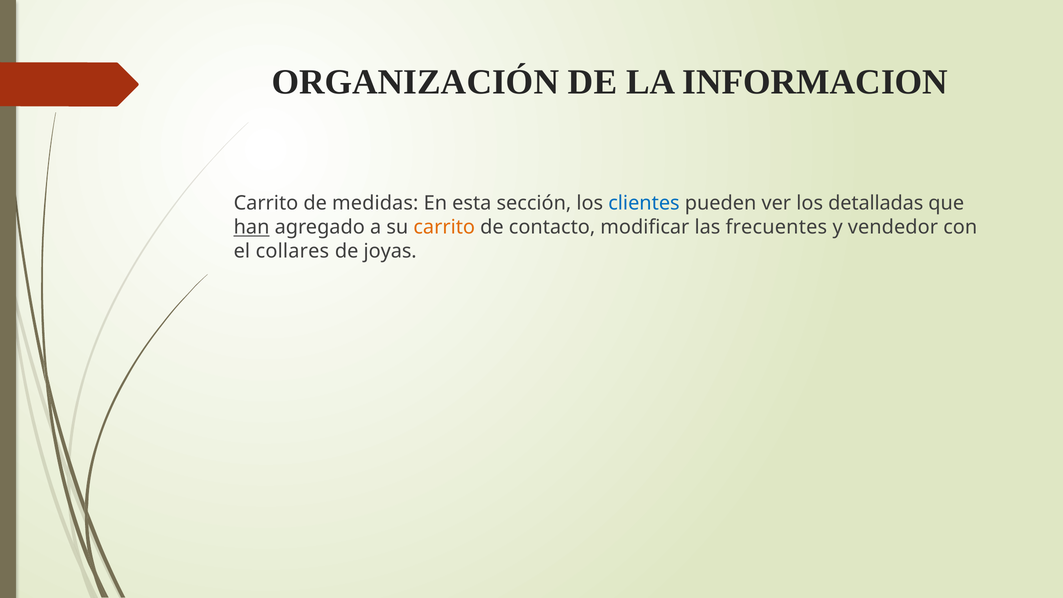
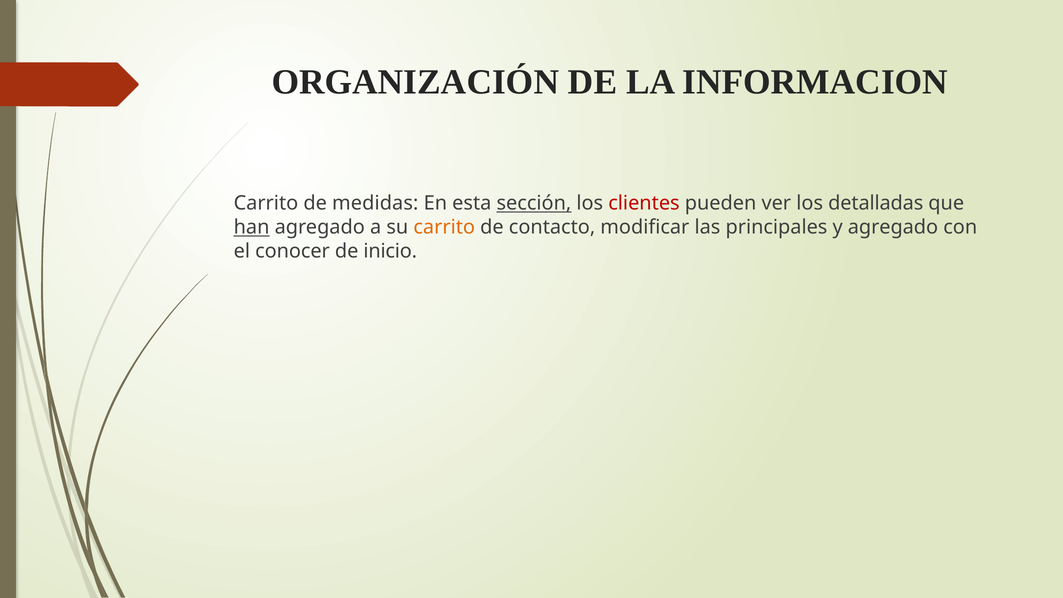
sección underline: none -> present
clientes colour: blue -> red
frecuentes: frecuentes -> principales
y vendedor: vendedor -> agregado
collares: collares -> conocer
joyas: joyas -> inicio
